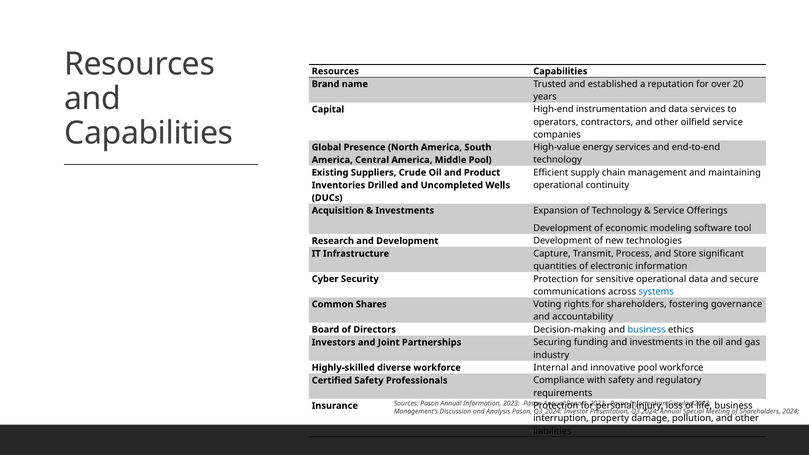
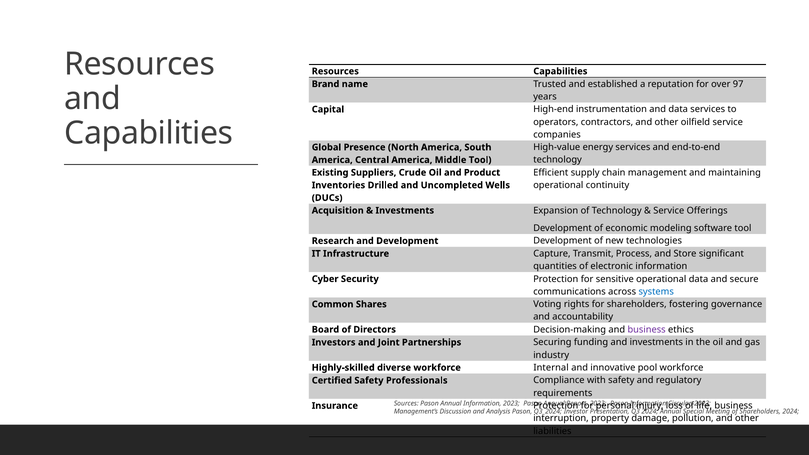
20: 20 -> 97
Middle Pool: Pool -> Tool
business at (647, 330) colour: blue -> purple
